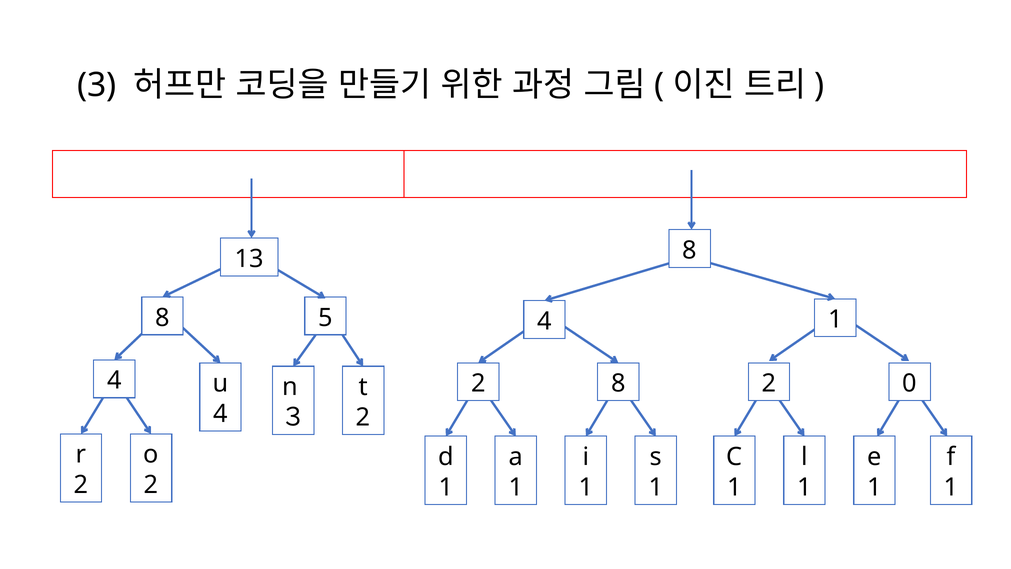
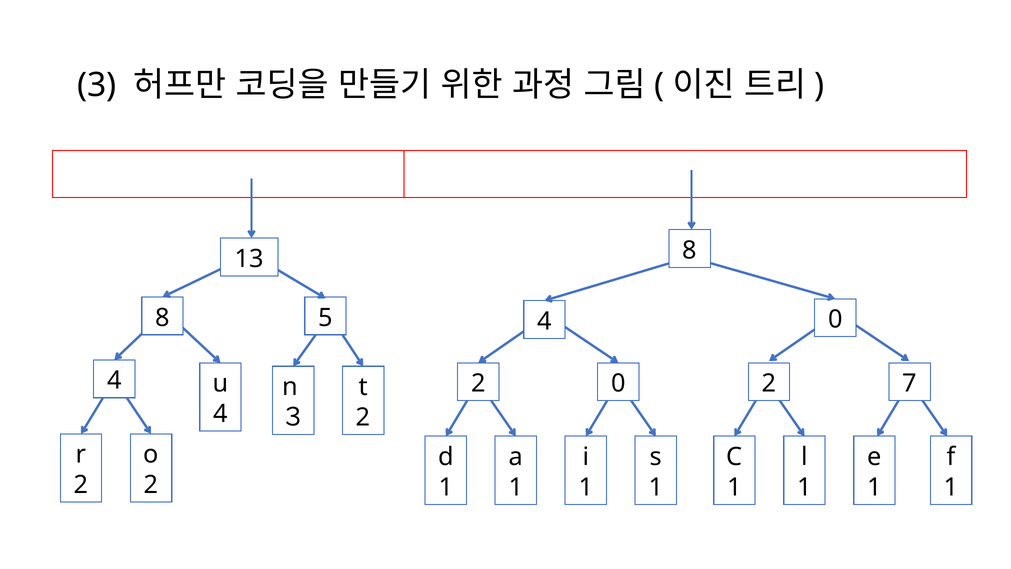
4 1: 1 -> 0
2 8: 8 -> 0
0: 0 -> 7
